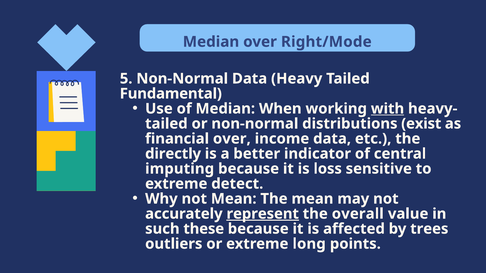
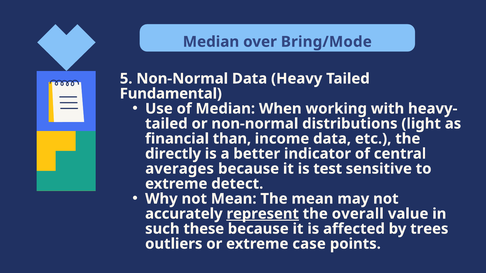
Right/Mode: Right/Mode -> Bring/Mode
with underline: present -> none
exist: exist -> light
financial over: over -> than
imputing: imputing -> averages
loss: loss -> test
long: long -> case
